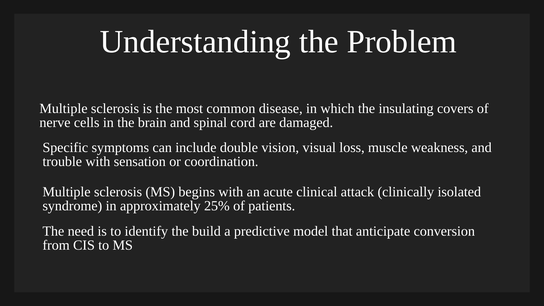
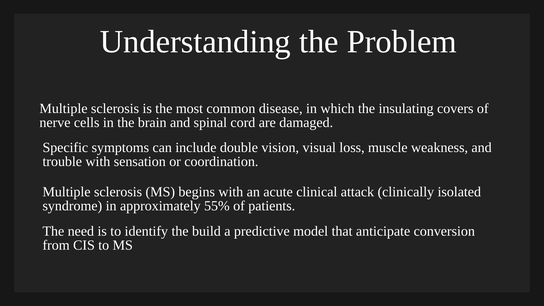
25%: 25% -> 55%
